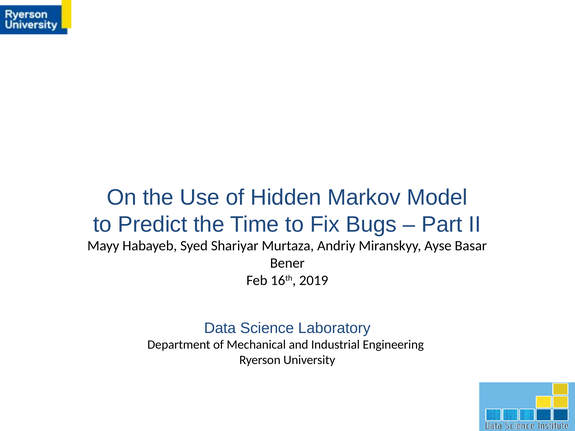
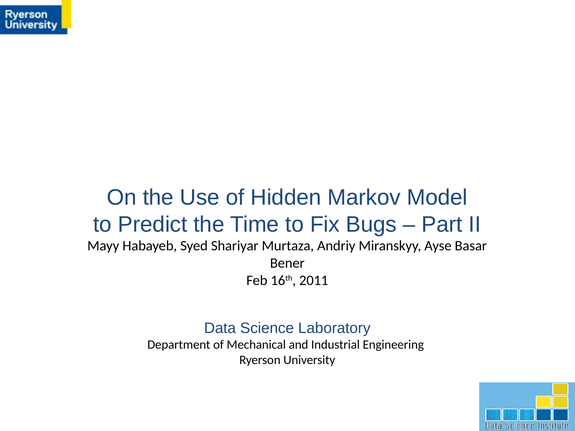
2019: 2019 -> 2011
